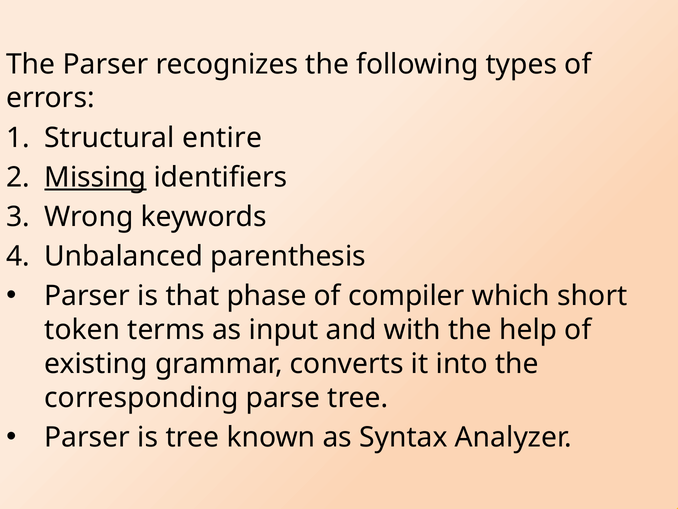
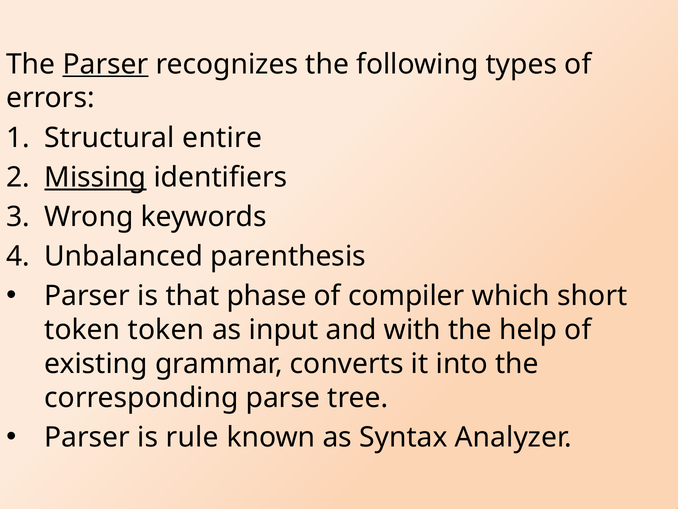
Parser at (106, 64) underline: none -> present
token terms: terms -> token
is tree: tree -> rule
